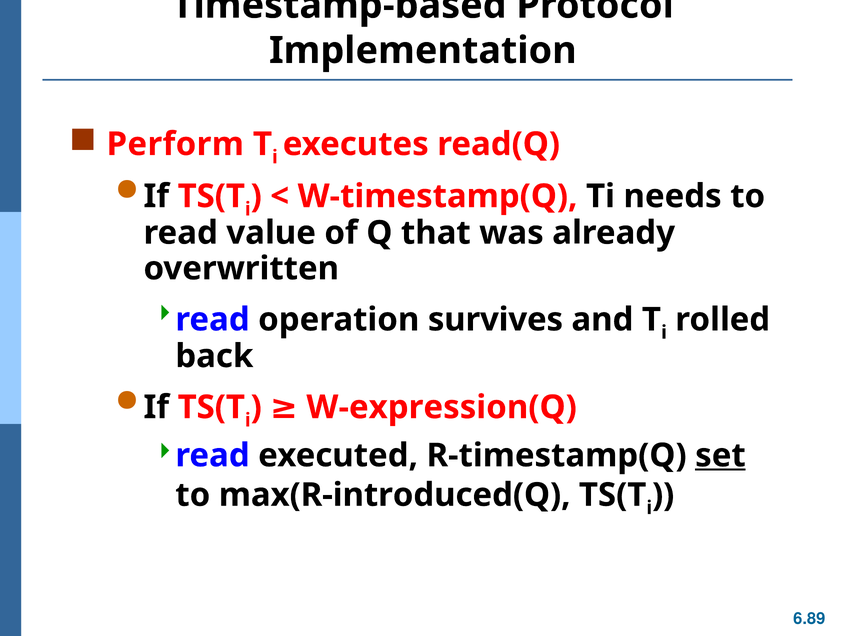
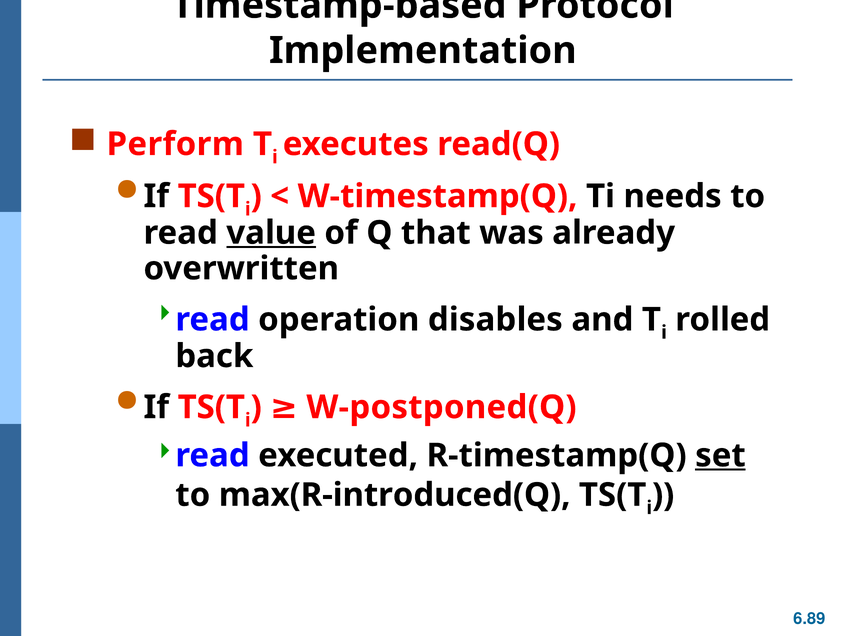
value underline: none -> present
survives: survives -> disables
W-expression(Q: W-expression(Q -> W-postponed(Q
